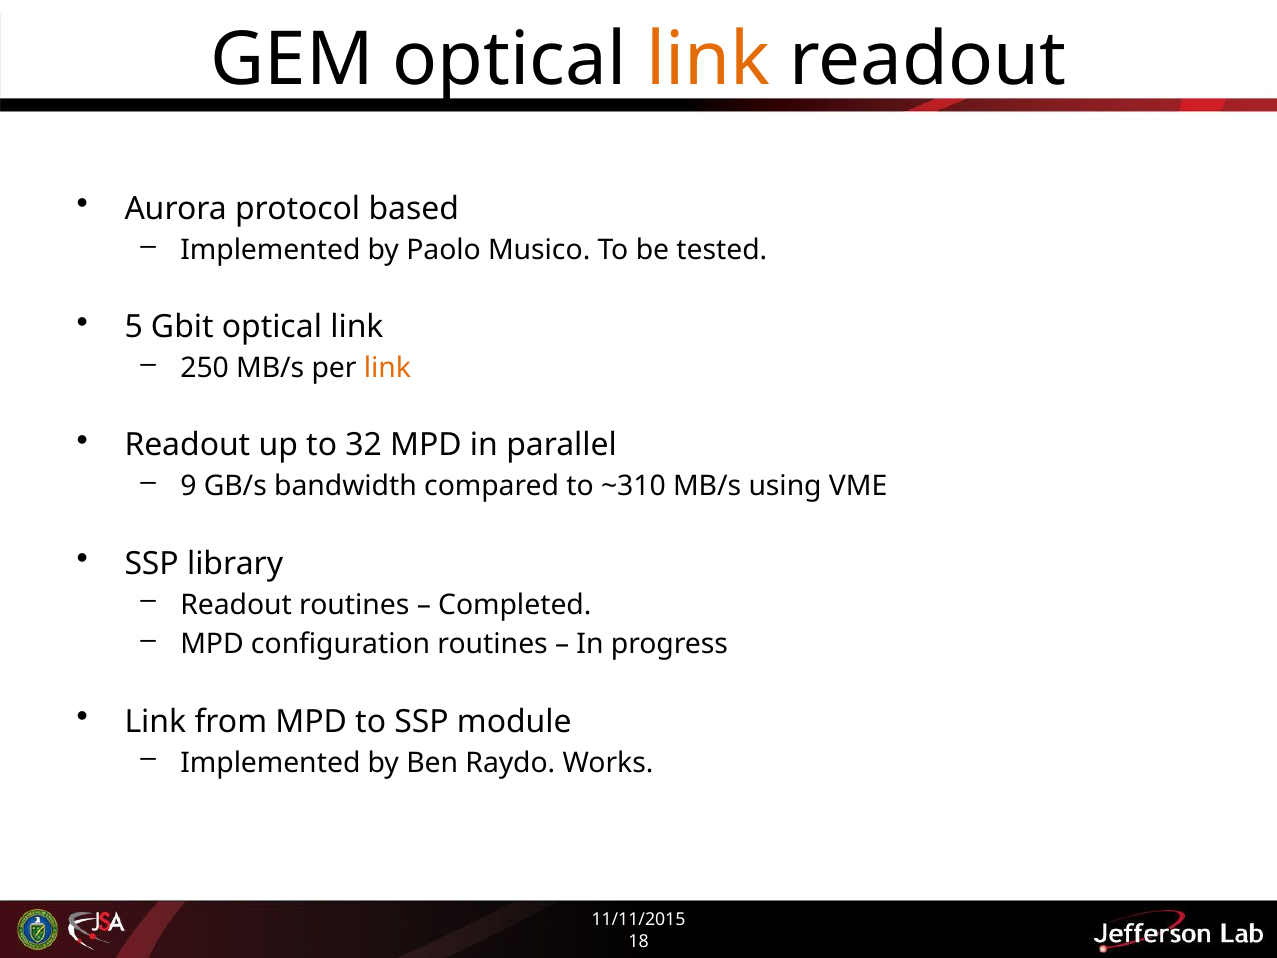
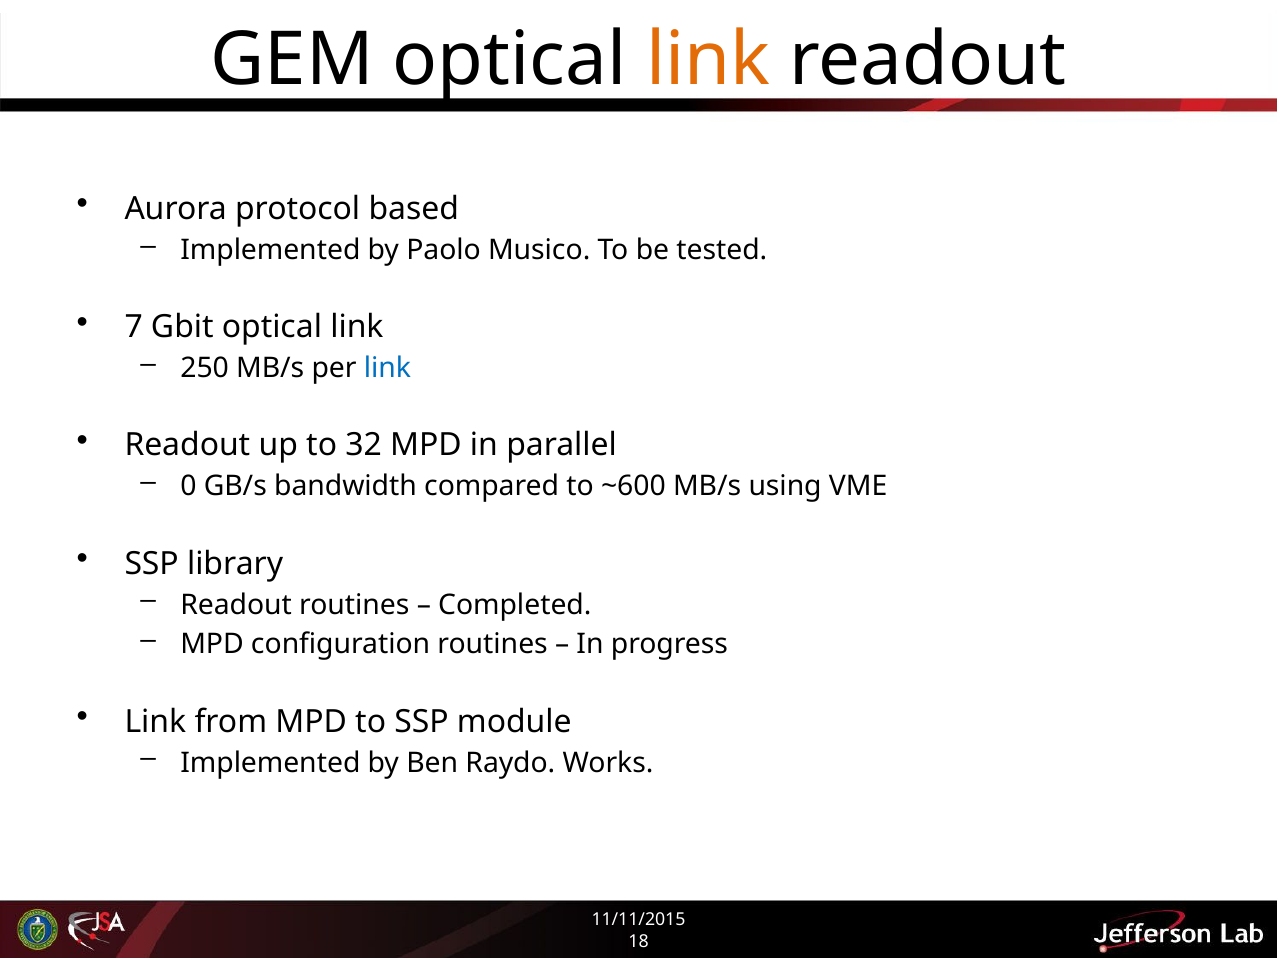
5: 5 -> 7
link at (387, 368) colour: orange -> blue
9: 9 -> 0
~310: ~310 -> ~600
